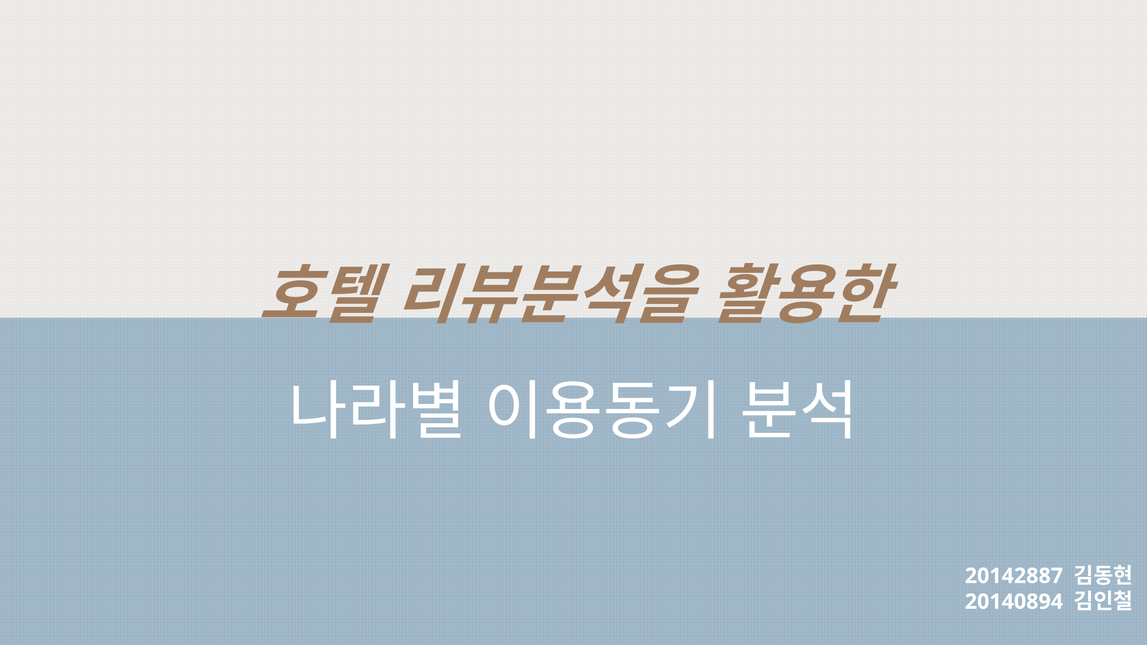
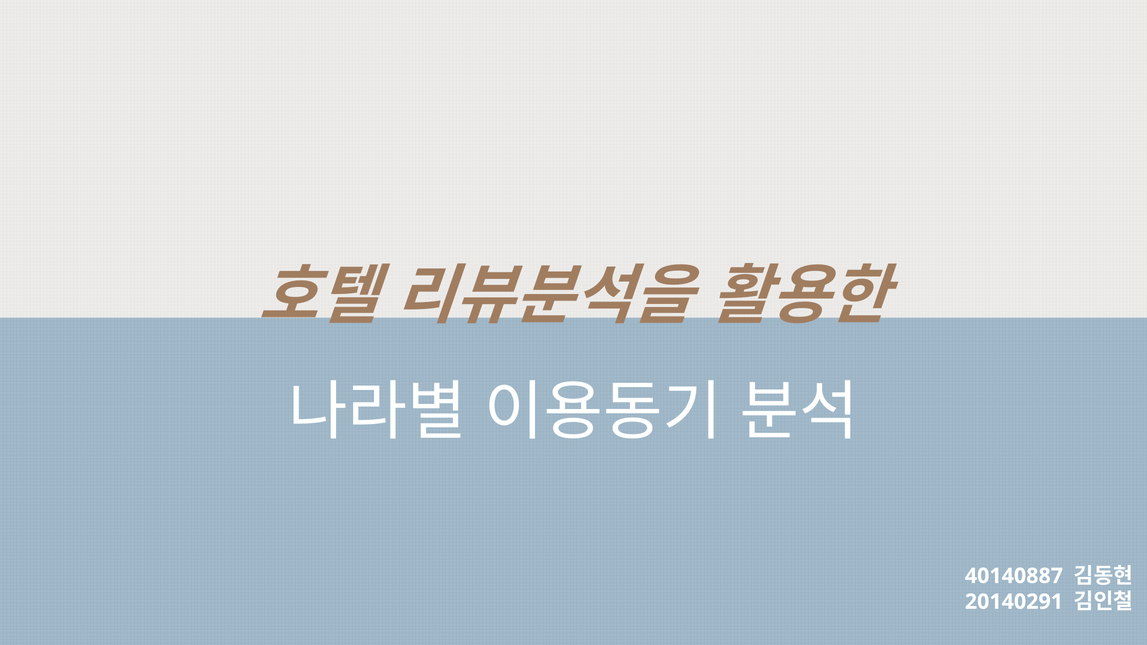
20142887: 20142887 -> 40140887
20140894: 20140894 -> 20140291
